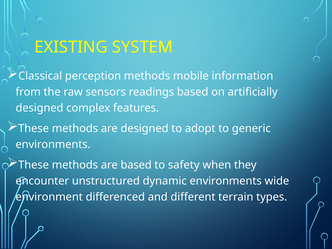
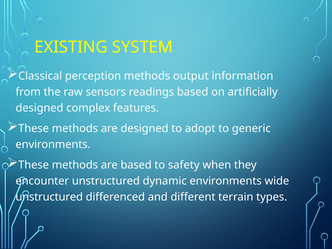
mobile: mobile -> output
environment at (49, 197): environment -> unstructured
